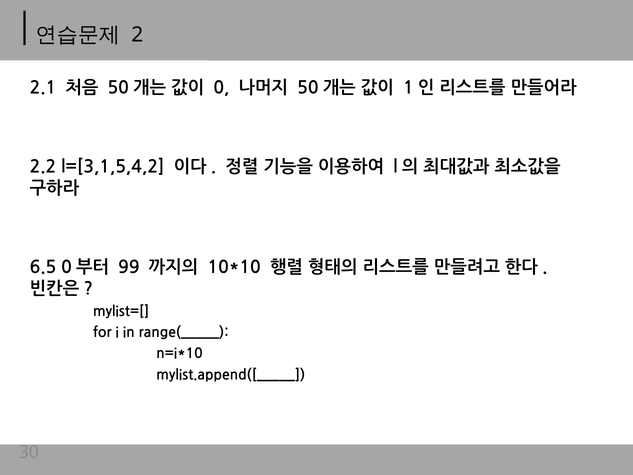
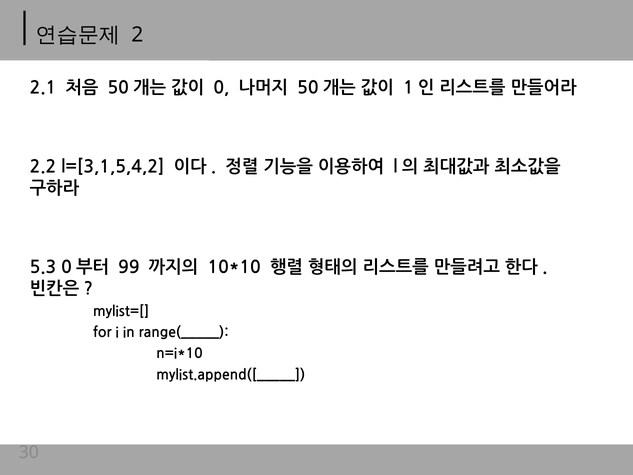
6.5: 6.5 -> 5.3
